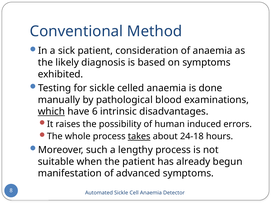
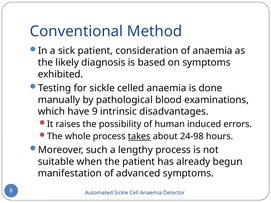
which underline: present -> none
6: 6 -> 9
24-18: 24-18 -> 24-98
